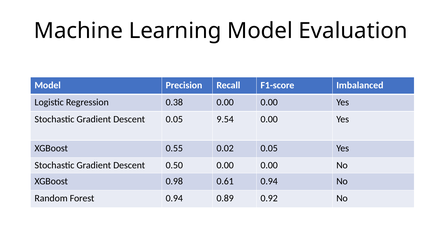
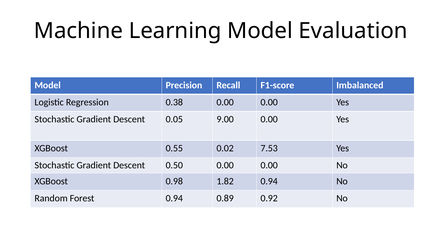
9.54: 9.54 -> 9.00
0.02 0.05: 0.05 -> 7.53
0.61: 0.61 -> 1.82
